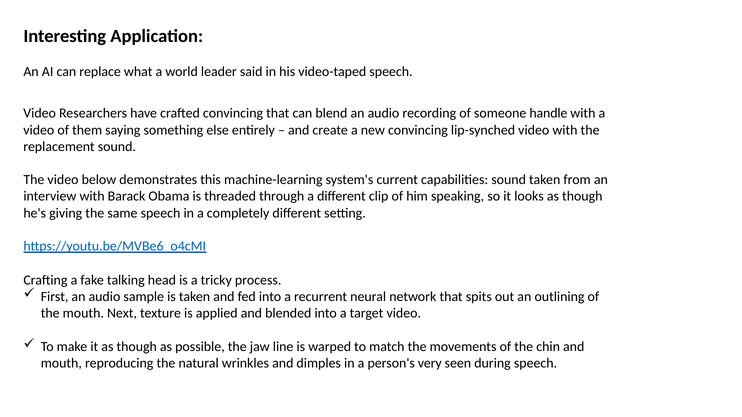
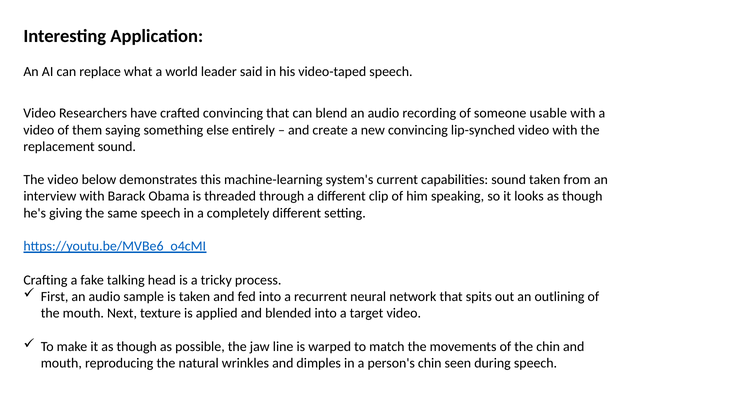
handle: handle -> usable
person's very: very -> chin
